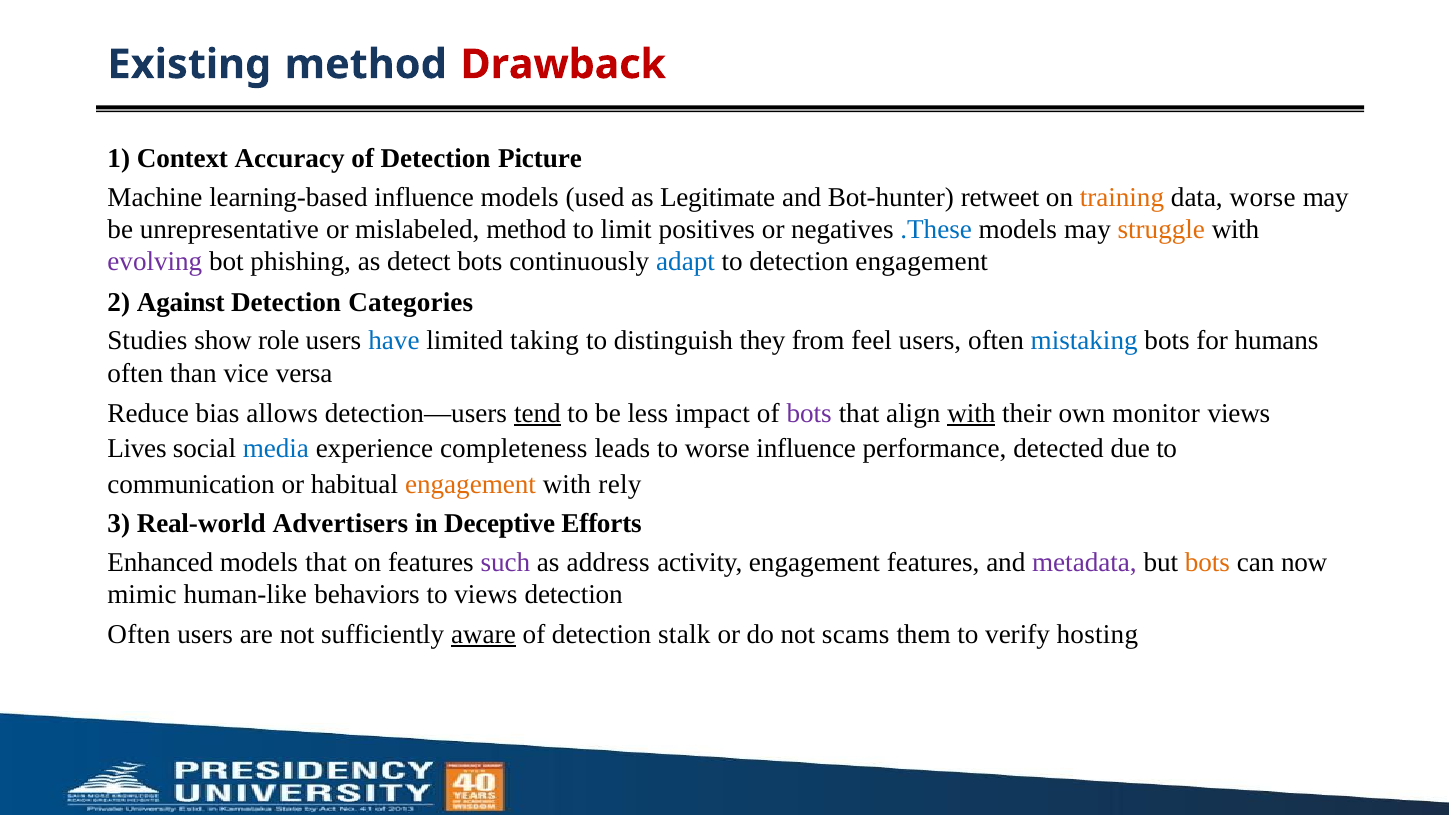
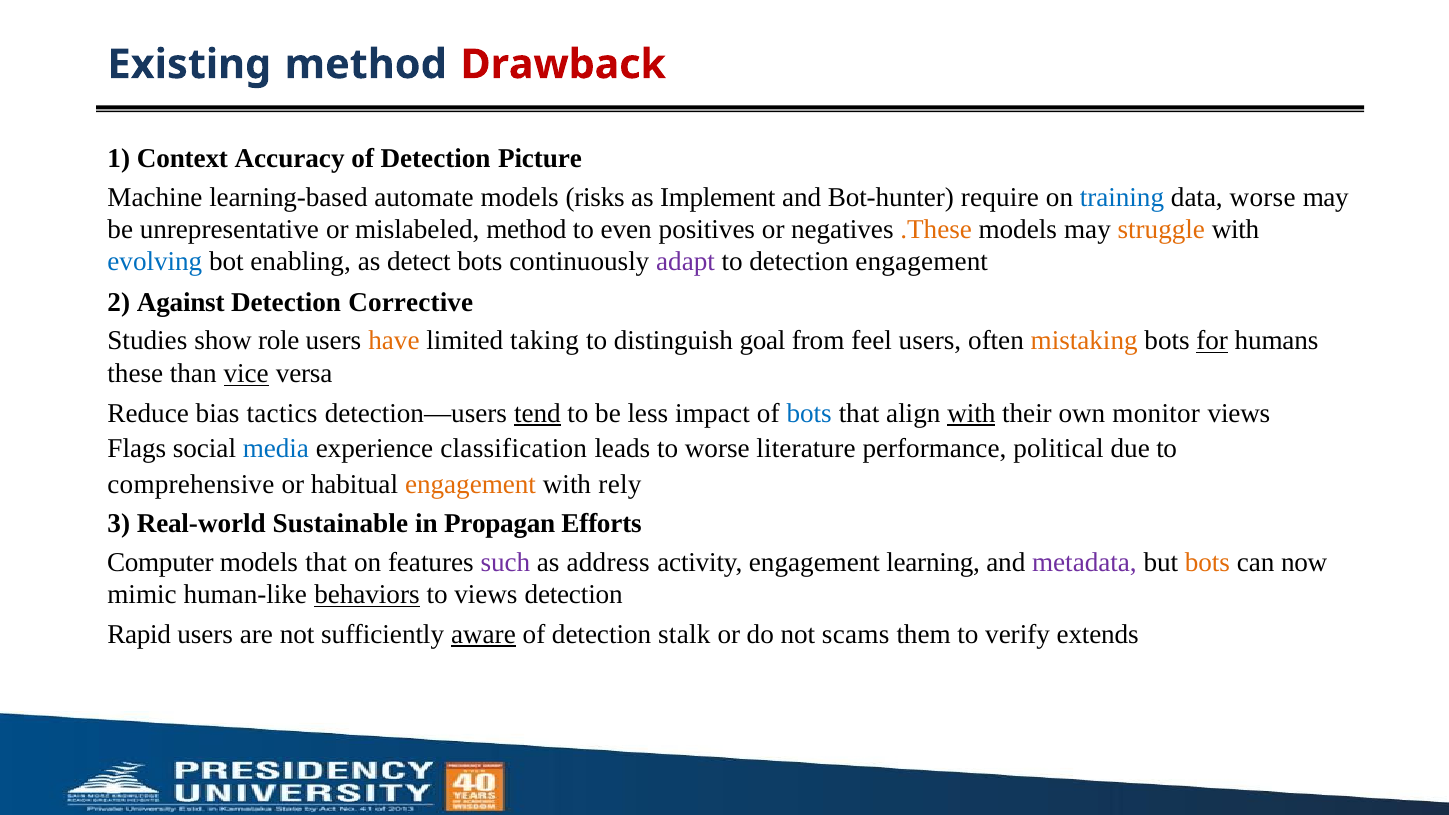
learning-based influence: influence -> automate
used: used -> risks
Legitimate: Legitimate -> Implement
retweet: retweet -> require
training colour: orange -> blue
limit: limit -> even
.These colour: blue -> orange
evolving colour: purple -> blue
phishing: phishing -> enabling
adapt colour: blue -> purple
Categories: Categories -> Corrective
have colour: blue -> orange
they: they -> goal
mistaking colour: blue -> orange
for underline: none -> present
often at (135, 374): often -> these
vice underline: none -> present
allows: allows -> tactics
bots at (809, 413) colour: purple -> blue
Lives: Lives -> Flags
completeness: completeness -> classification
worse influence: influence -> literature
detected: detected -> political
communication: communication -> comprehensive
Advertisers: Advertisers -> Sustainable
Deceptive: Deceptive -> Propagan
Enhanced: Enhanced -> Computer
engagement features: features -> learning
behaviors underline: none -> present
Often at (139, 635): Often -> Rapid
hosting: hosting -> extends
